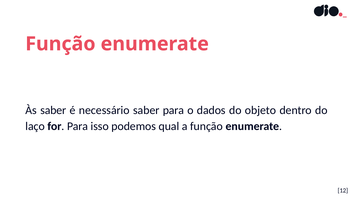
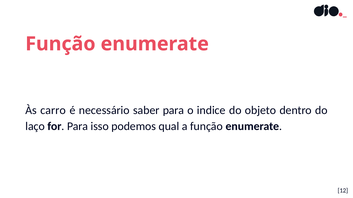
Às saber: saber -> carro
dados: dados -> indice
